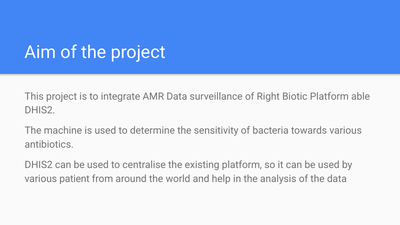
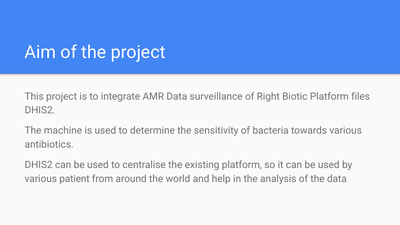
able: able -> files
